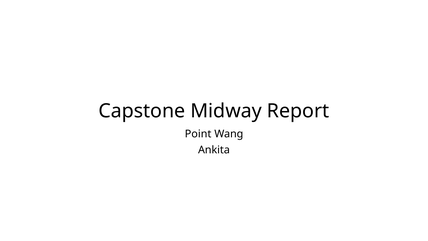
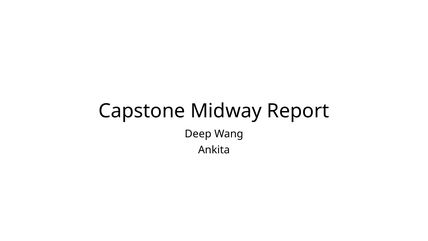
Point: Point -> Deep
